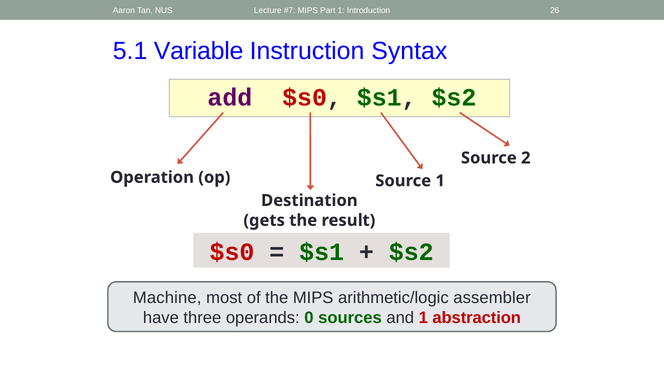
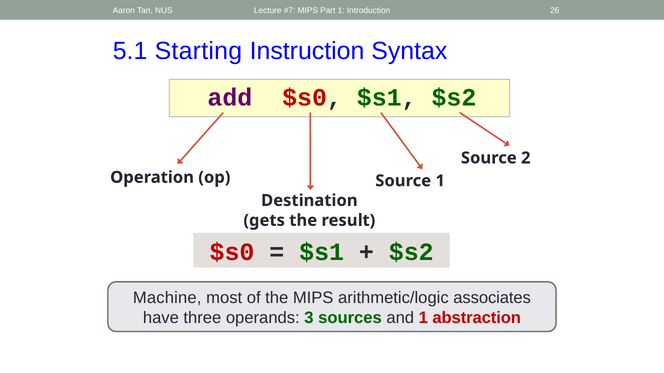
Variable: Variable -> Starting
assembler: assembler -> associates
0: 0 -> 3
